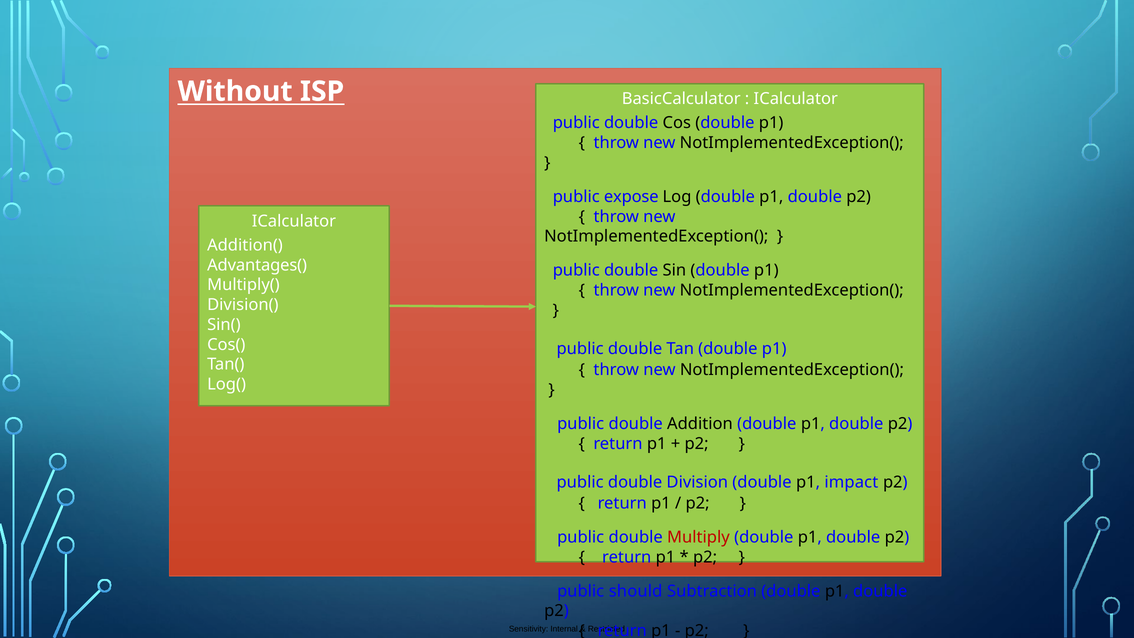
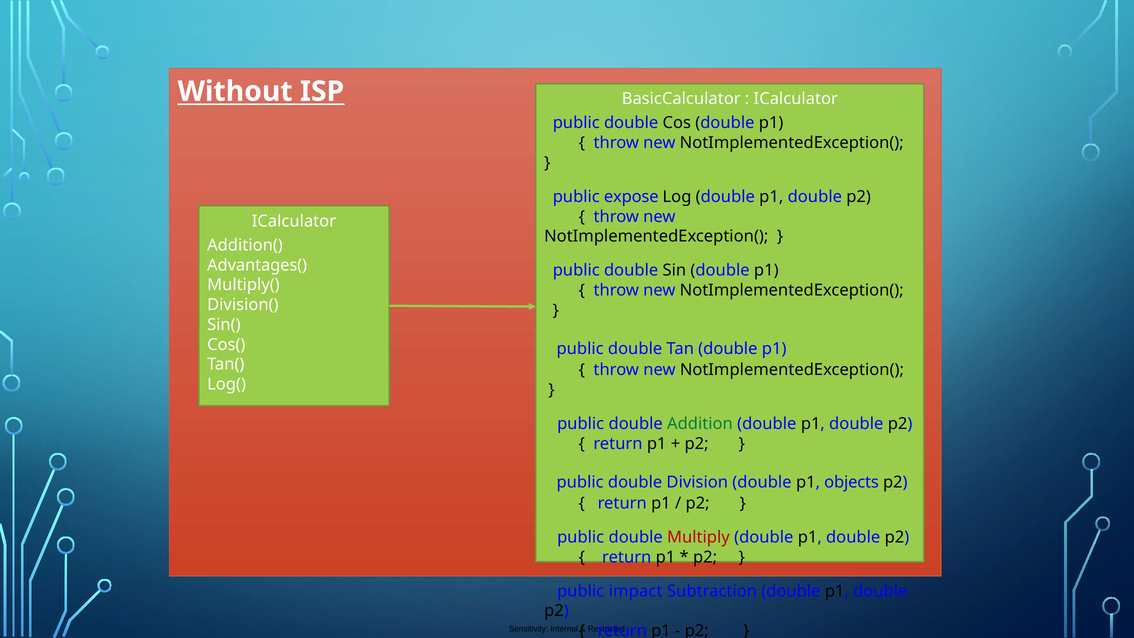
Addition colour: black -> green
impact: impact -> objects
should: should -> impact
